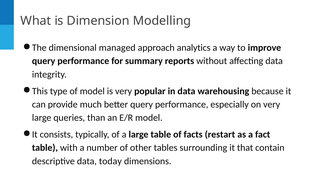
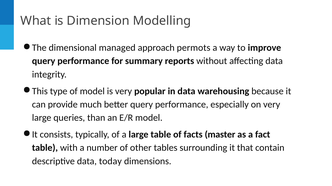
analytics: analytics -> permots
restart: restart -> master
